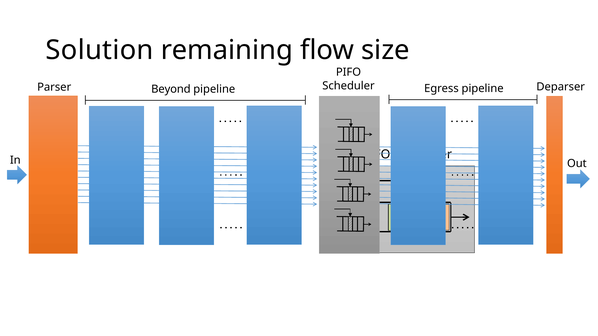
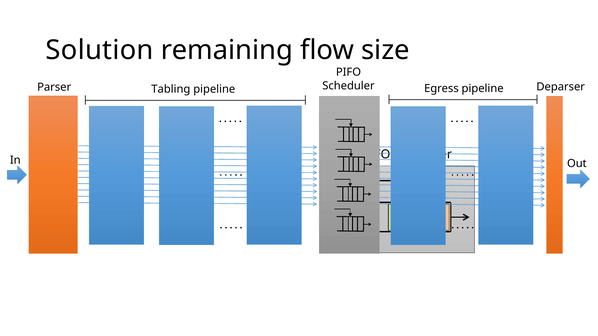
Beyond: Beyond -> Tabling
